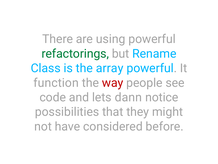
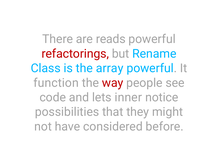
using: using -> reads
refactorings colour: green -> red
dann: dann -> inner
